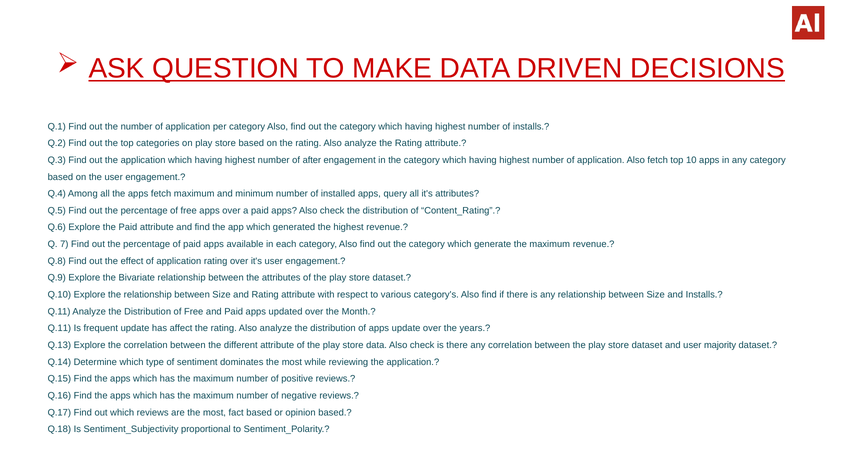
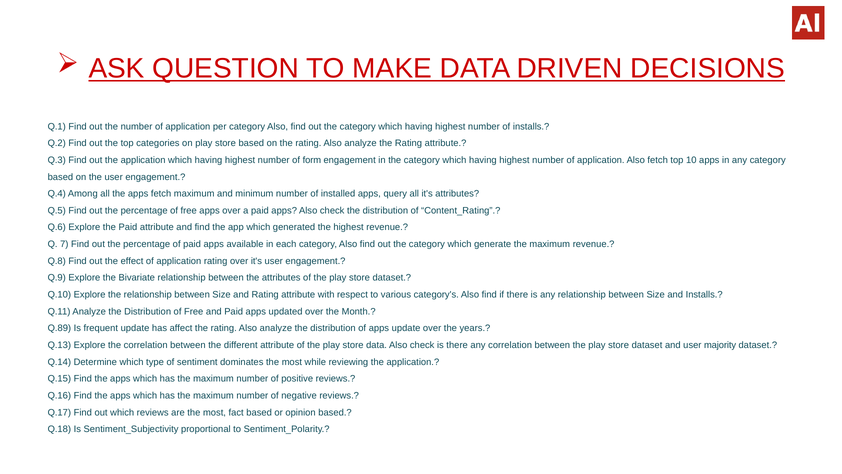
after: after -> form
Q.11 at (59, 328): Q.11 -> Q.89
